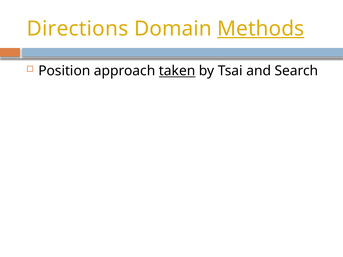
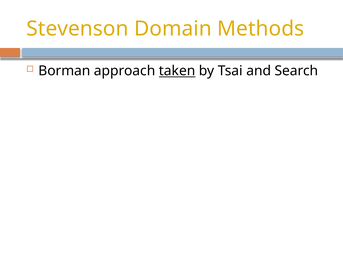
Directions: Directions -> Stevenson
Methods underline: present -> none
Position: Position -> Borman
